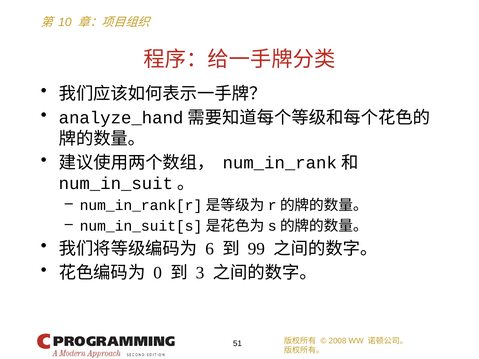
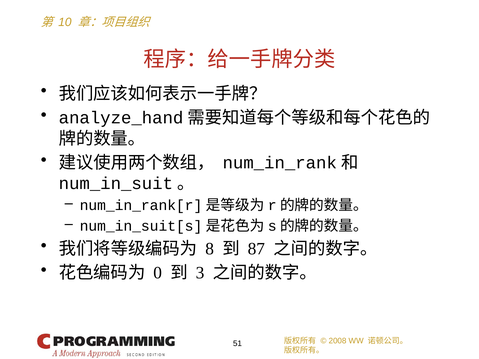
6: 6 -> 8
99: 99 -> 87
